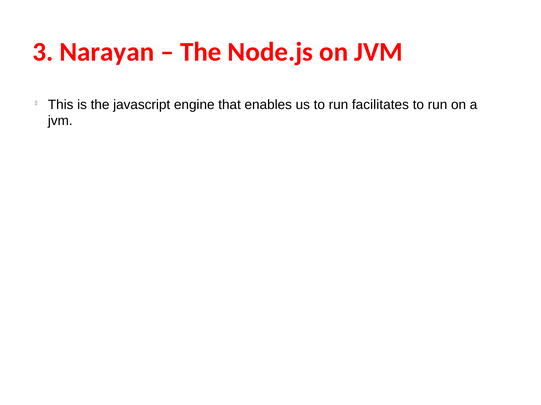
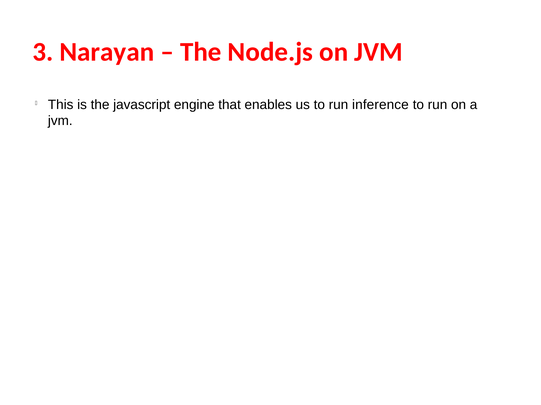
facilitates: facilitates -> inference
